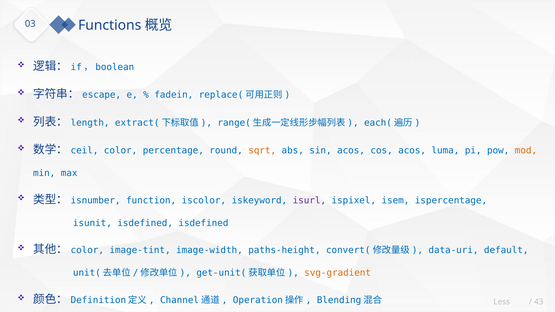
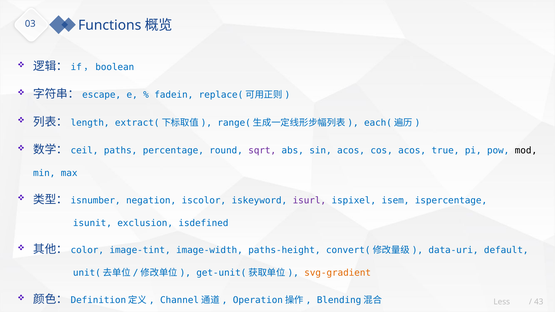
color at (121, 151): color -> paths
sqrt colour: orange -> purple
luma: luma -> true
mod colour: orange -> black
function: function -> negation
isunit isdefined: isdefined -> exclusion
